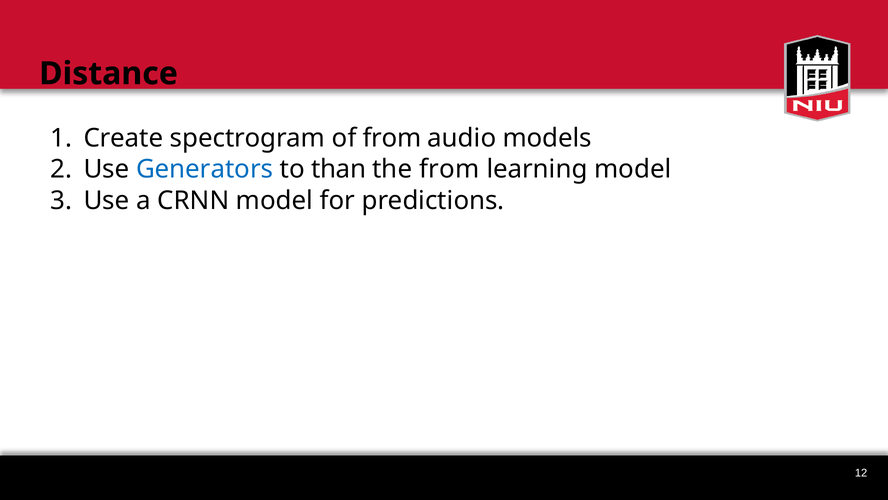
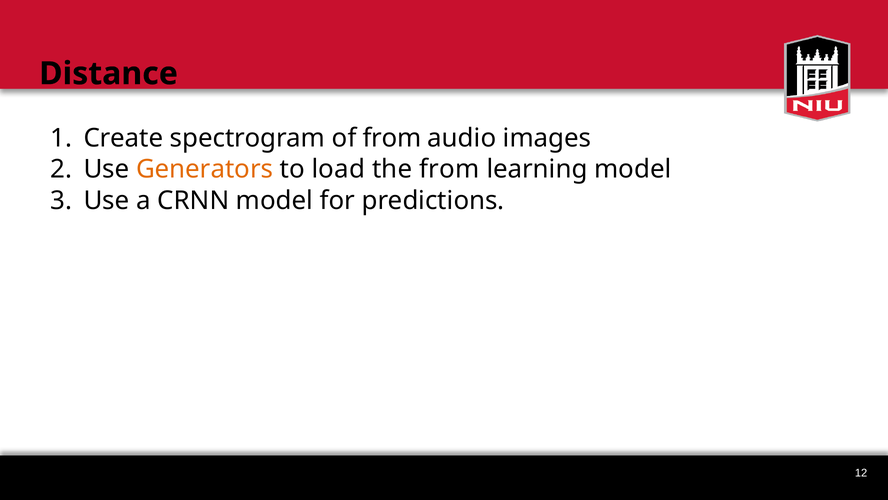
models: models -> images
Generators colour: blue -> orange
than: than -> load
